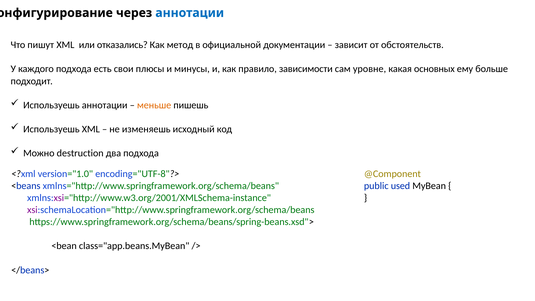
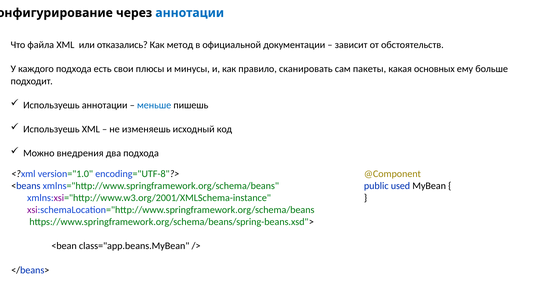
пишут: пишут -> файла
зависимости: зависимости -> сканировать
уровне: уровне -> пакеты
меньше colour: orange -> blue
destruction: destruction -> внедрения
